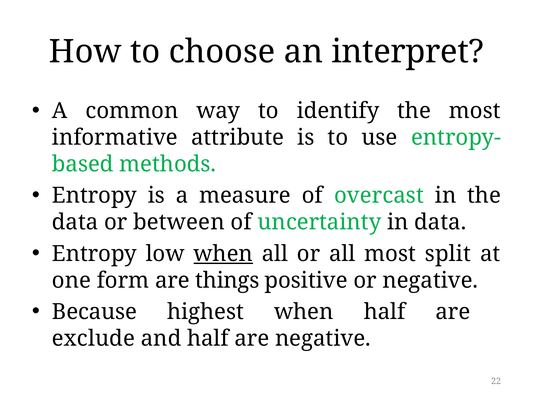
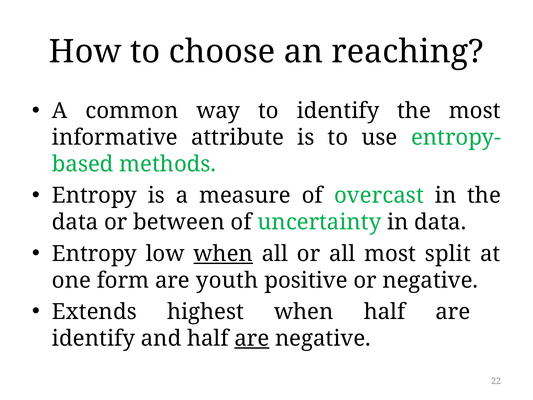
interpret: interpret -> reaching
things: things -> youth
Because: Because -> Extends
exclude at (93, 338): exclude -> identify
are at (252, 338) underline: none -> present
